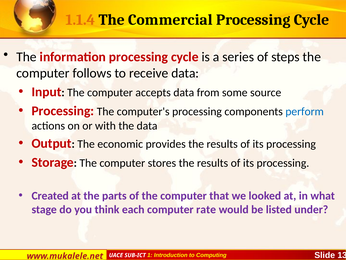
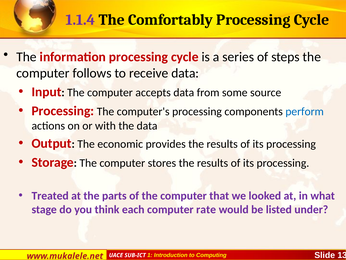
1.1.4 colour: orange -> purple
Commercial: Commercial -> Comfortably
Created: Created -> Treated
